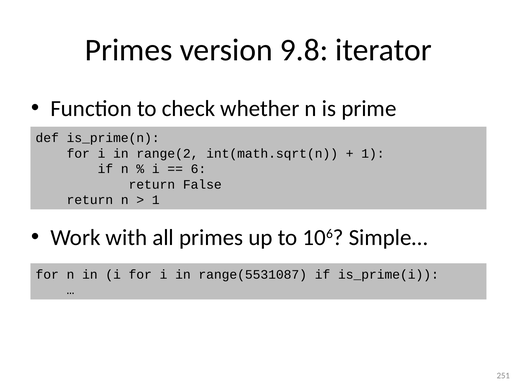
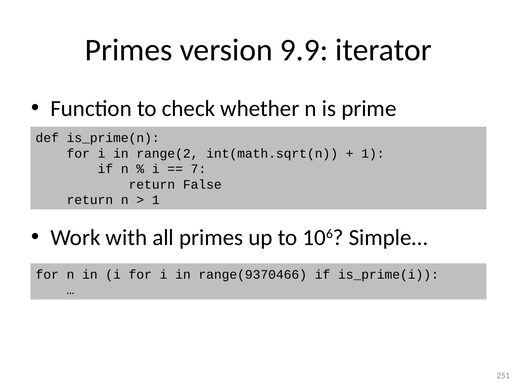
9.8: 9.8 -> 9.9
6: 6 -> 7
range(5531087: range(5531087 -> range(9370466
